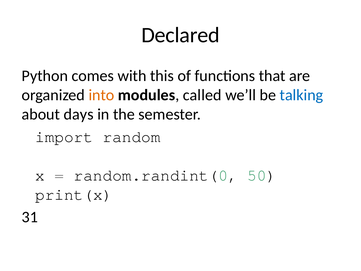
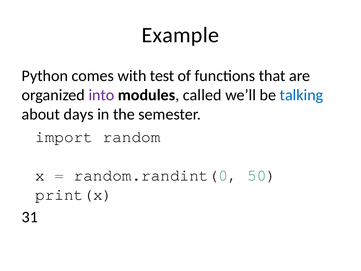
Declared: Declared -> Example
this: this -> test
into colour: orange -> purple
